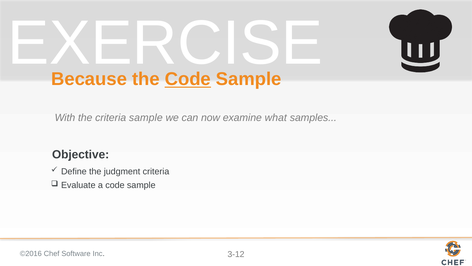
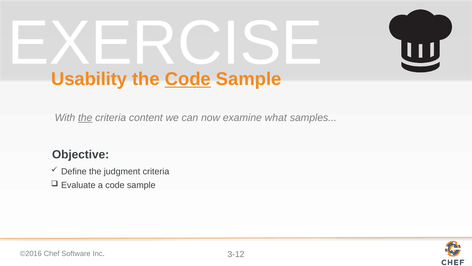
Because: Because -> Usability
the at (85, 118) underline: none -> present
criteria sample: sample -> content
